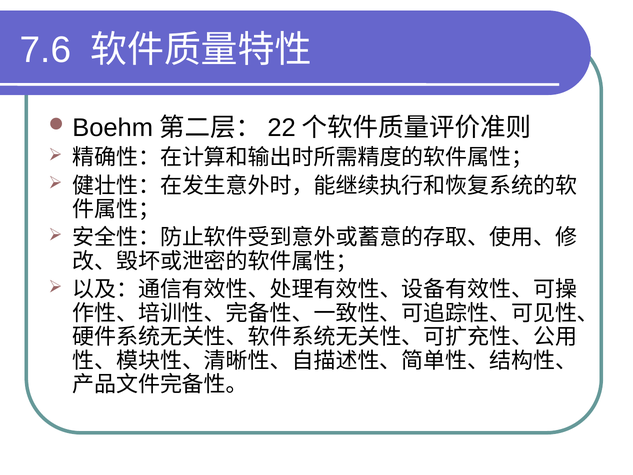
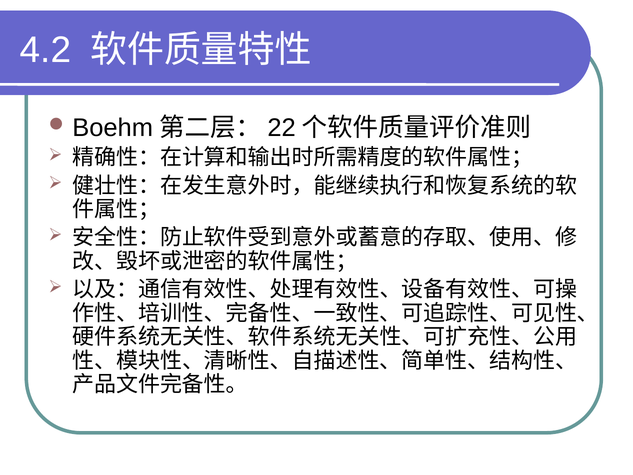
7.6: 7.6 -> 4.2
